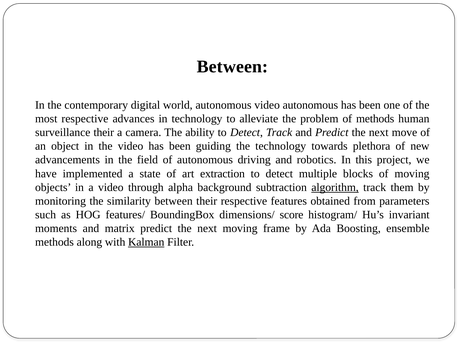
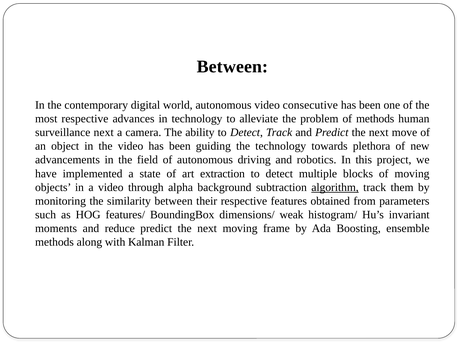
video autonomous: autonomous -> consecutive
surveillance their: their -> next
score: score -> weak
matrix: matrix -> reduce
Kalman underline: present -> none
